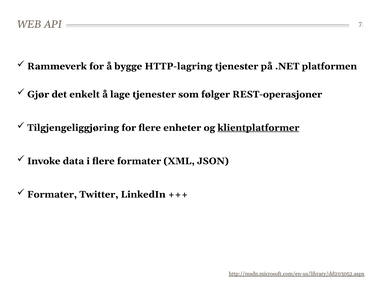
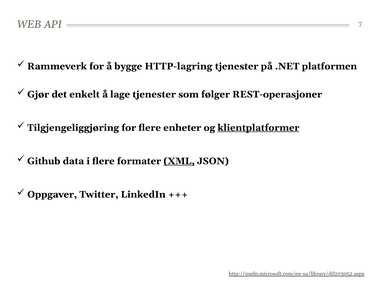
Invoke: Invoke -> Github
XML underline: none -> present
Formater at (52, 194): Formater -> Oppgaver
